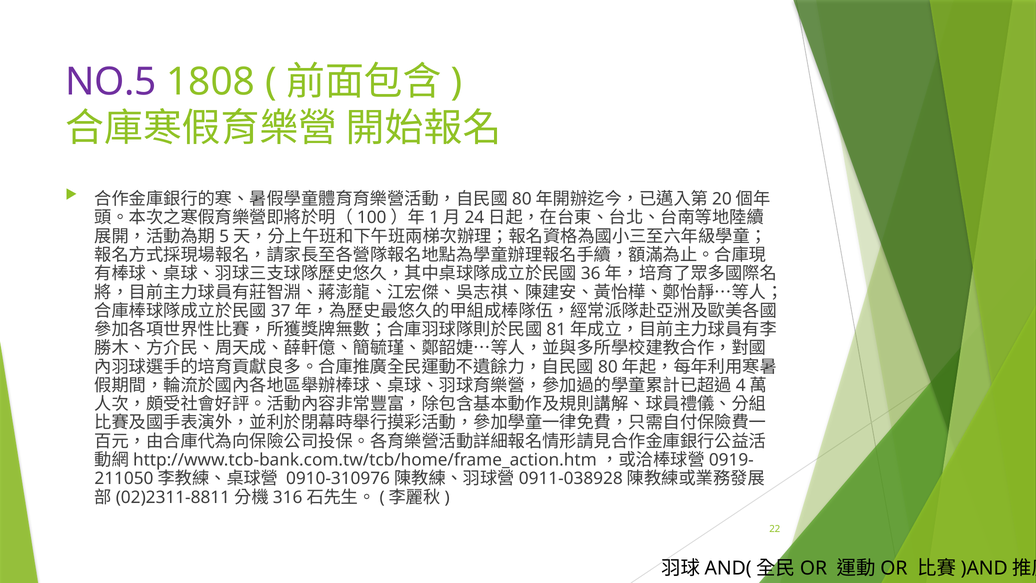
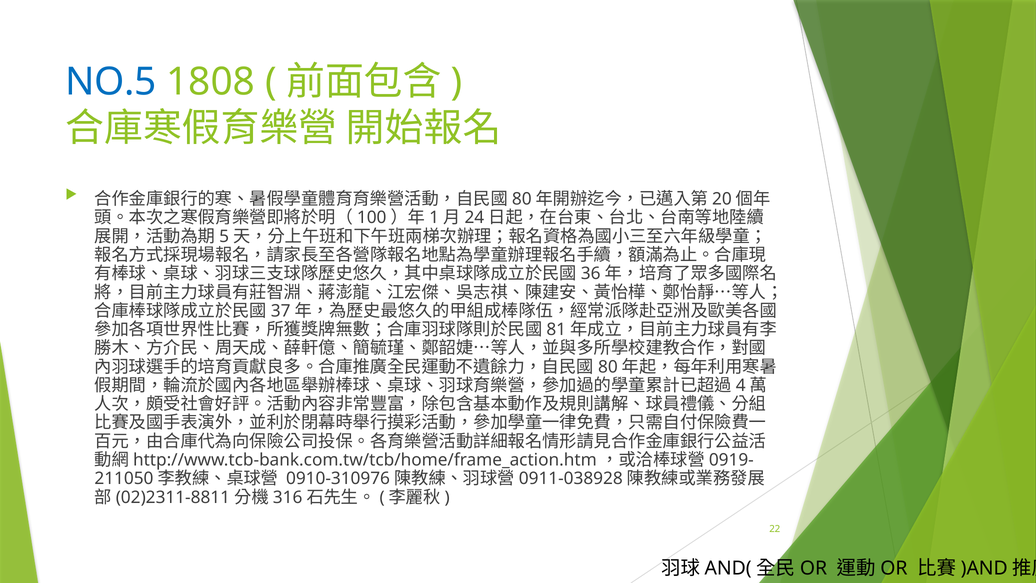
NO.5 colour: purple -> blue
